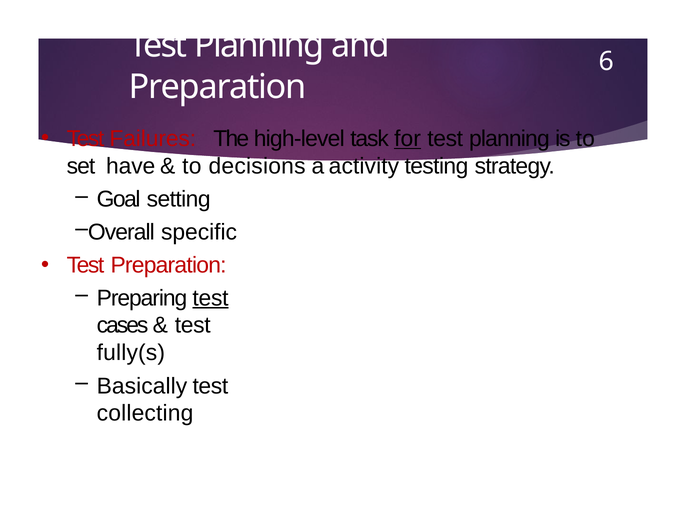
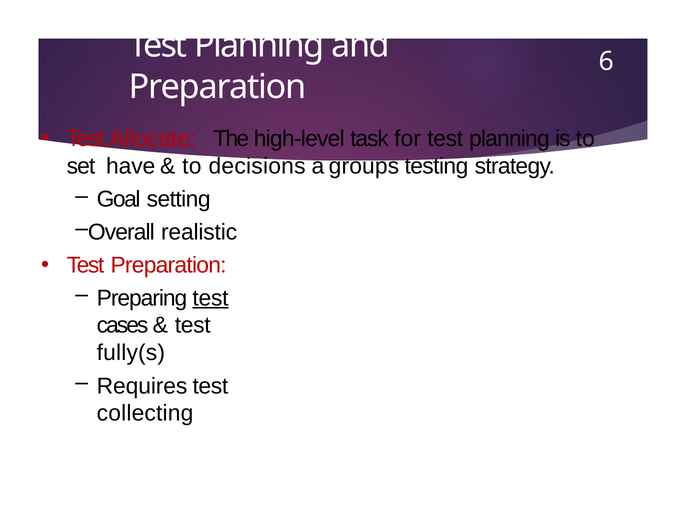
Failures: Failures -> Allocate
for underline: present -> none
activity: activity -> groups
specific: specific -> realistic
Basically: Basically -> Requires
